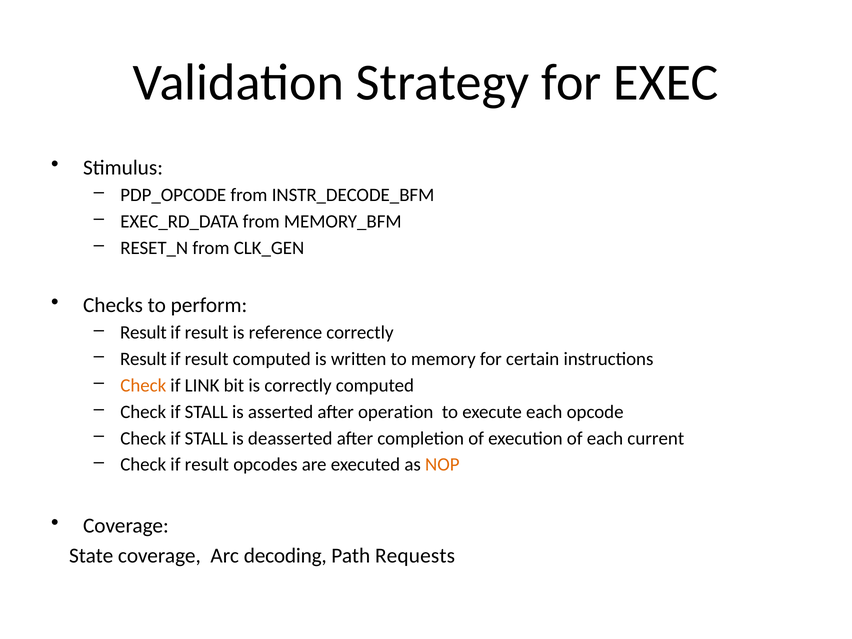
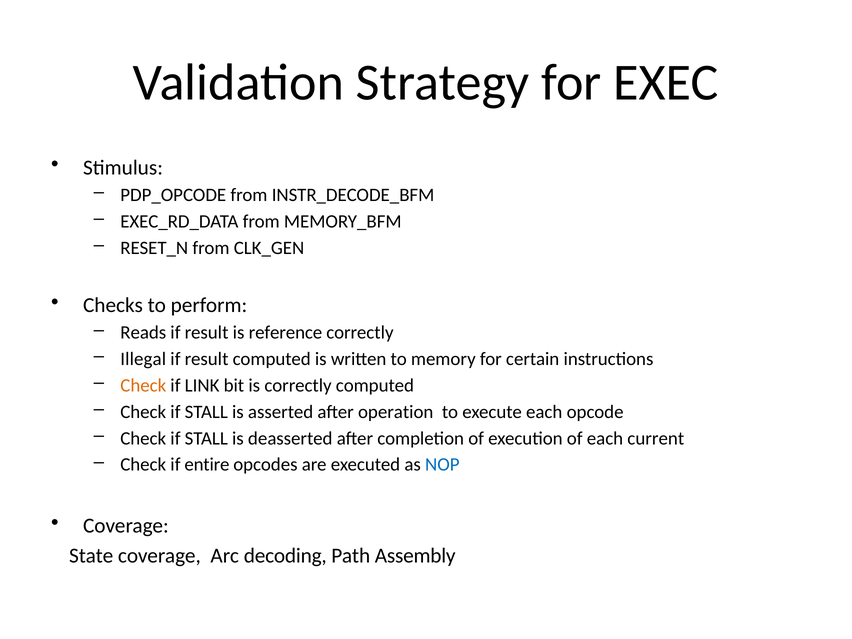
Result at (143, 333): Result -> Reads
Result at (143, 359): Result -> Illegal
Check if result: result -> entire
NOP colour: orange -> blue
Requests: Requests -> Assembly
